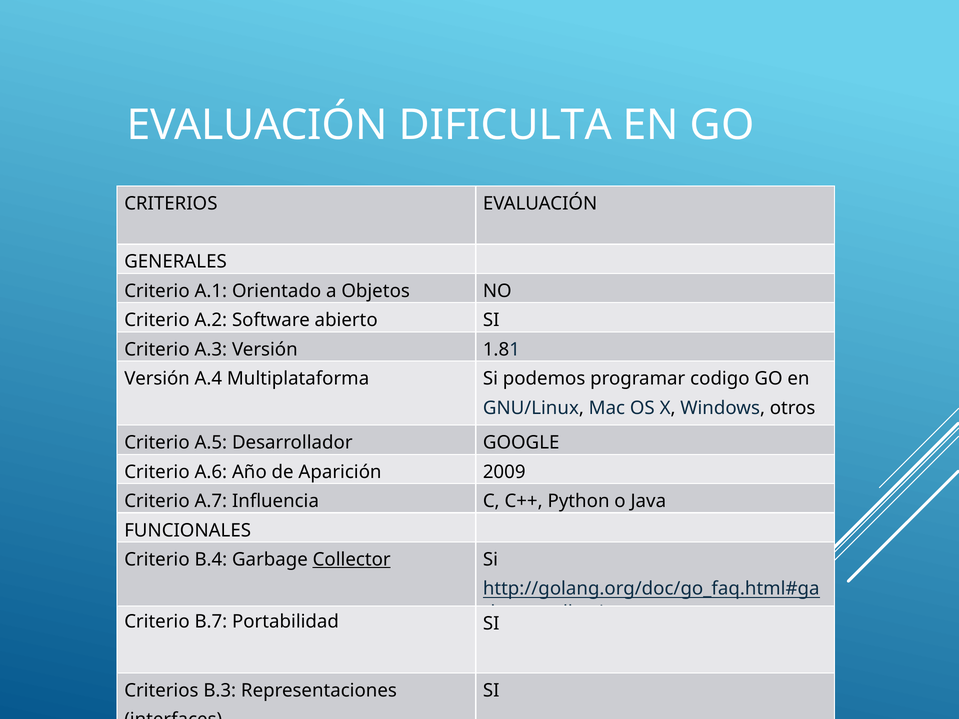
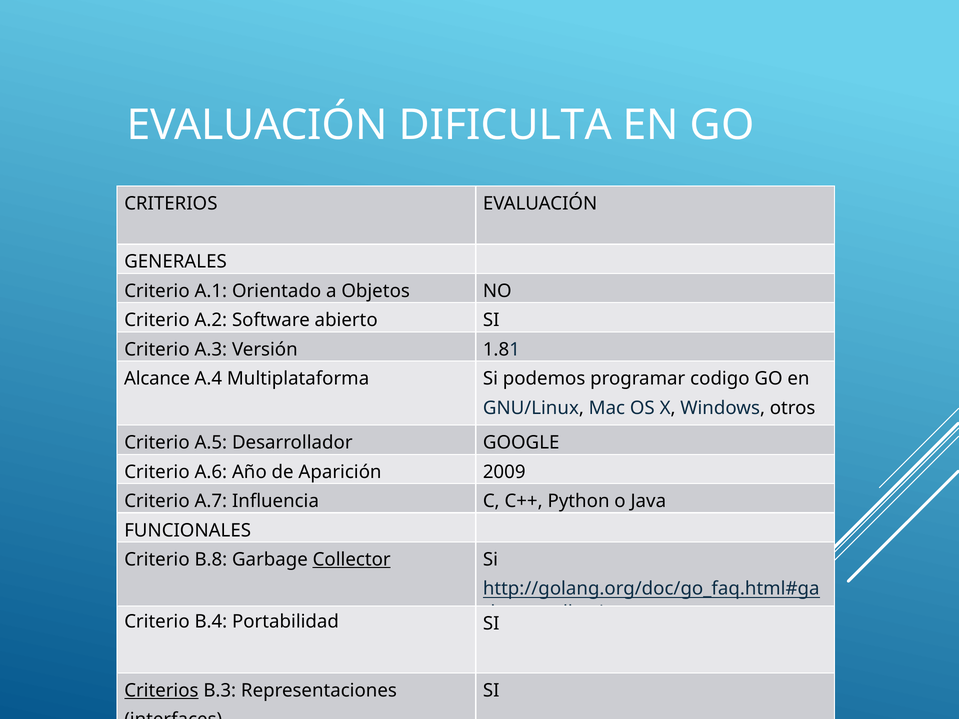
Versión at (157, 379): Versión -> Alcance
B.4: B.4 -> B.8
B.7: B.7 -> B.4
Criterios at (161, 691) underline: none -> present
